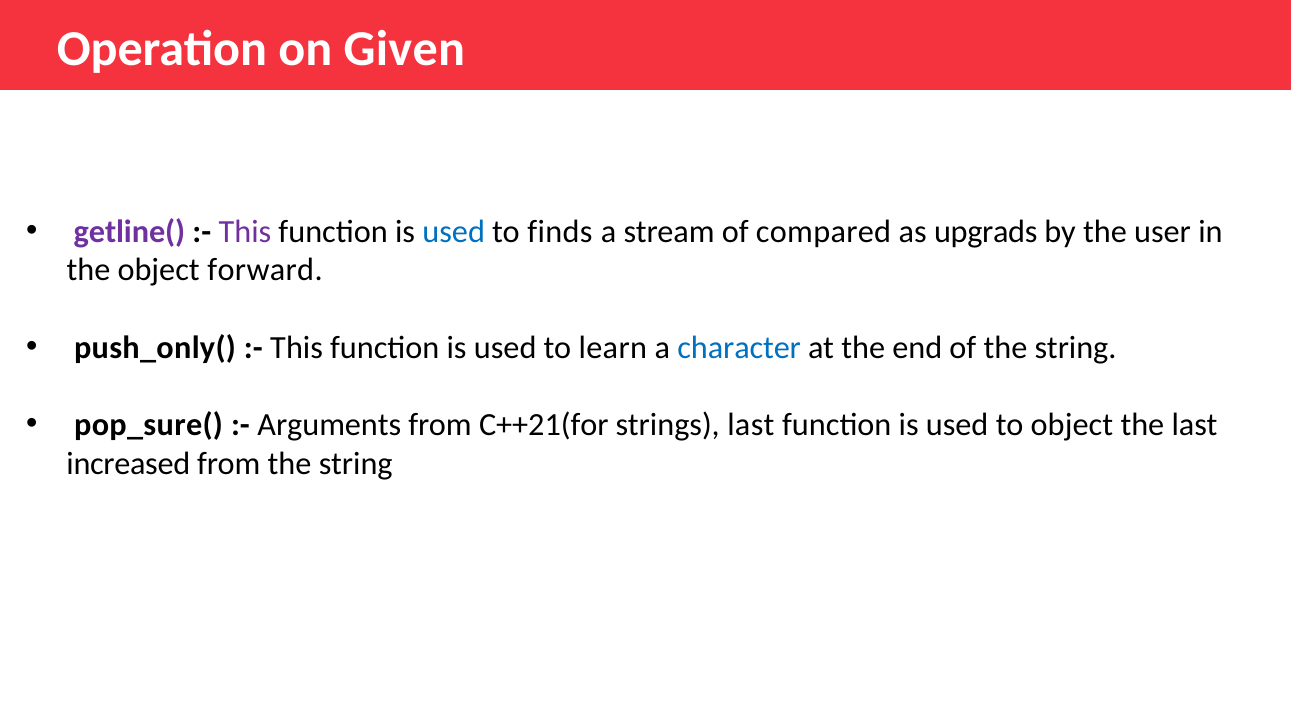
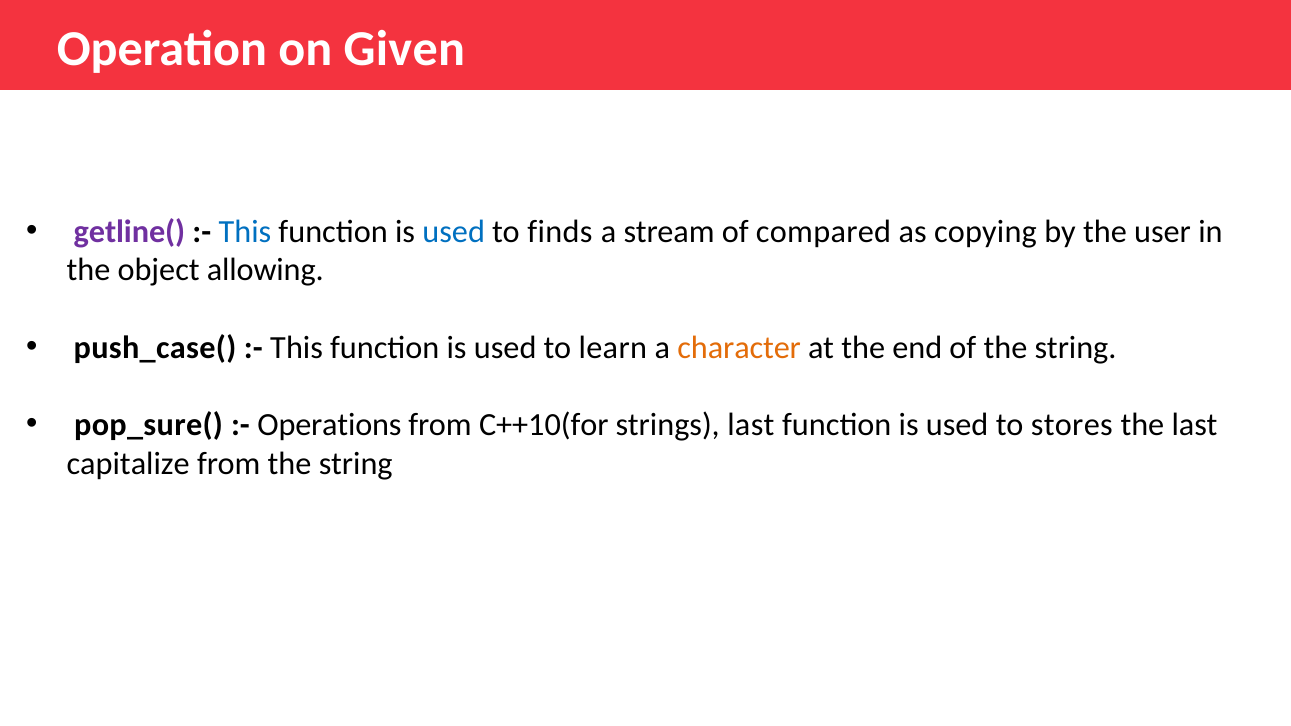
This at (245, 232) colour: purple -> blue
upgrads: upgrads -> copying
forward: forward -> allowing
push_only(: push_only( -> push_case(
character colour: blue -> orange
Arguments: Arguments -> Operations
C++21(for: C++21(for -> C++10(for
to object: object -> stores
increased: increased -> capitalize
